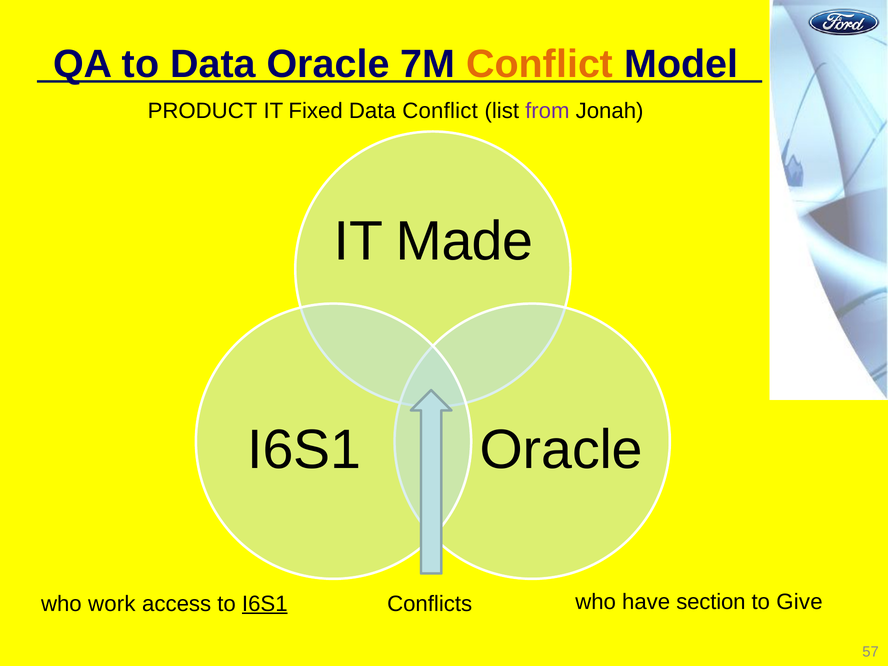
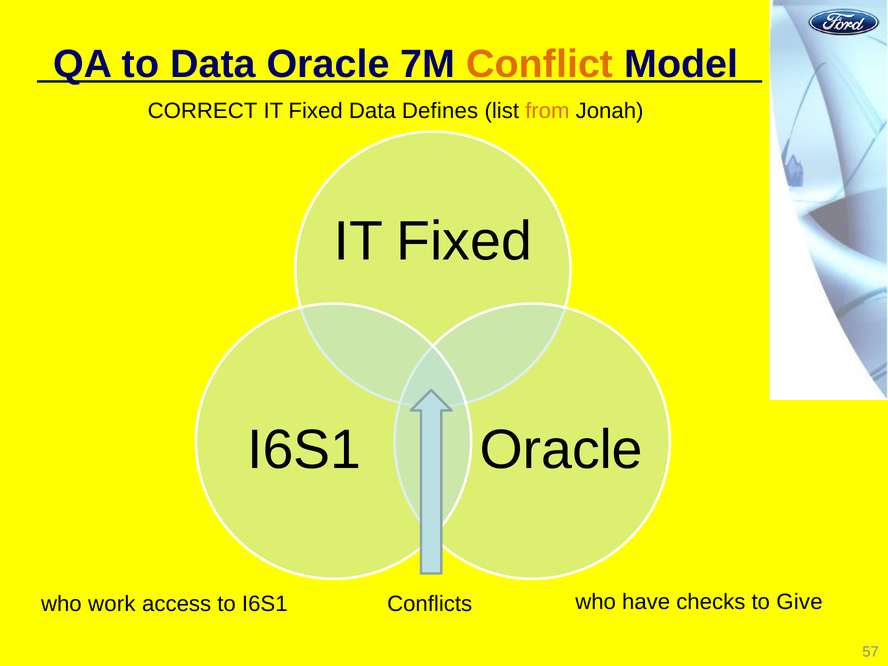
PRODUCT: PRODUCT -> CORRECT
Data Conflict: Conflict -> Defines
from colour: purple -> orange
Made at (464, 241): Made -> Fixed
section: section -> checks
I6S1 at (265, 604) underline: present -> none
